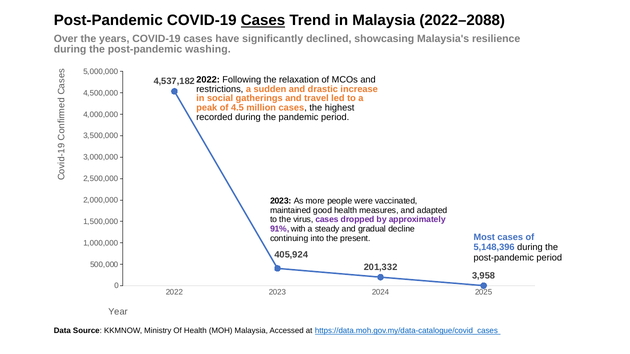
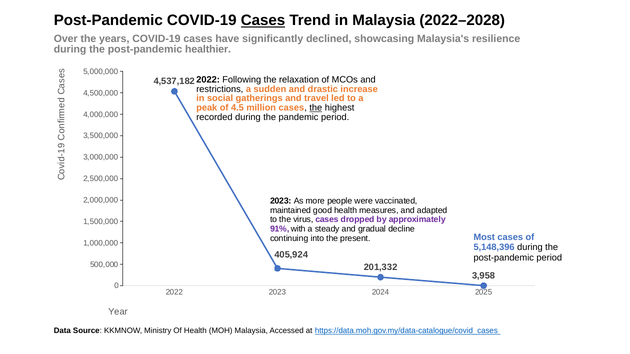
2022–2088: 2022–2088 -> 2022–2028
washing: washing -> healthier
the at (316, 108) underline: none -> present
